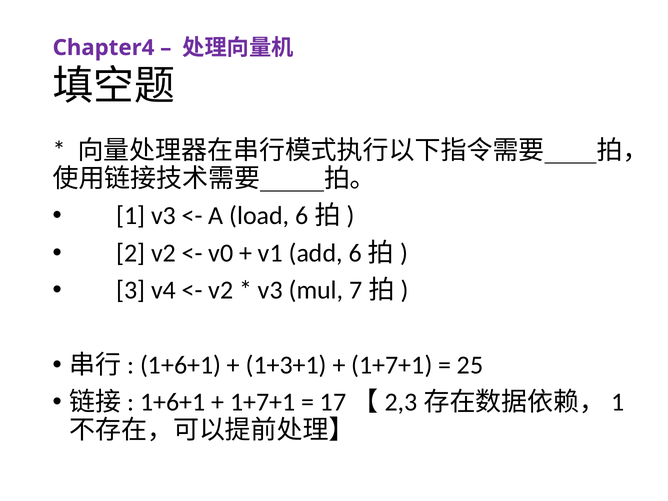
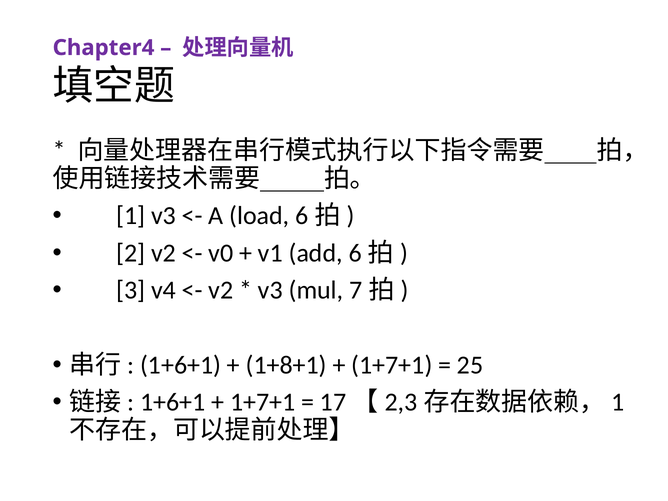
1+3+1: 1+3+1 -> 1+8+1
